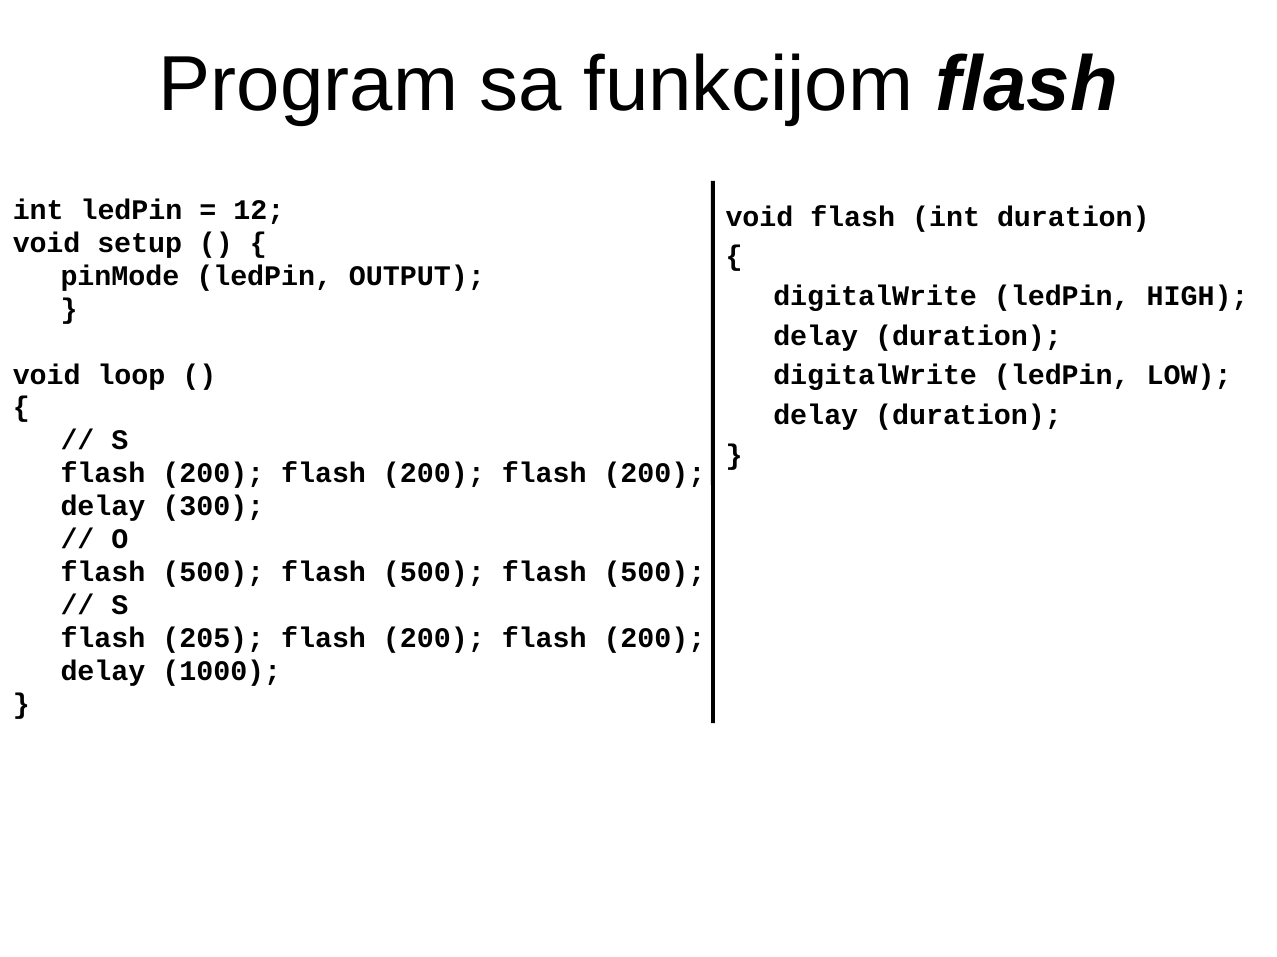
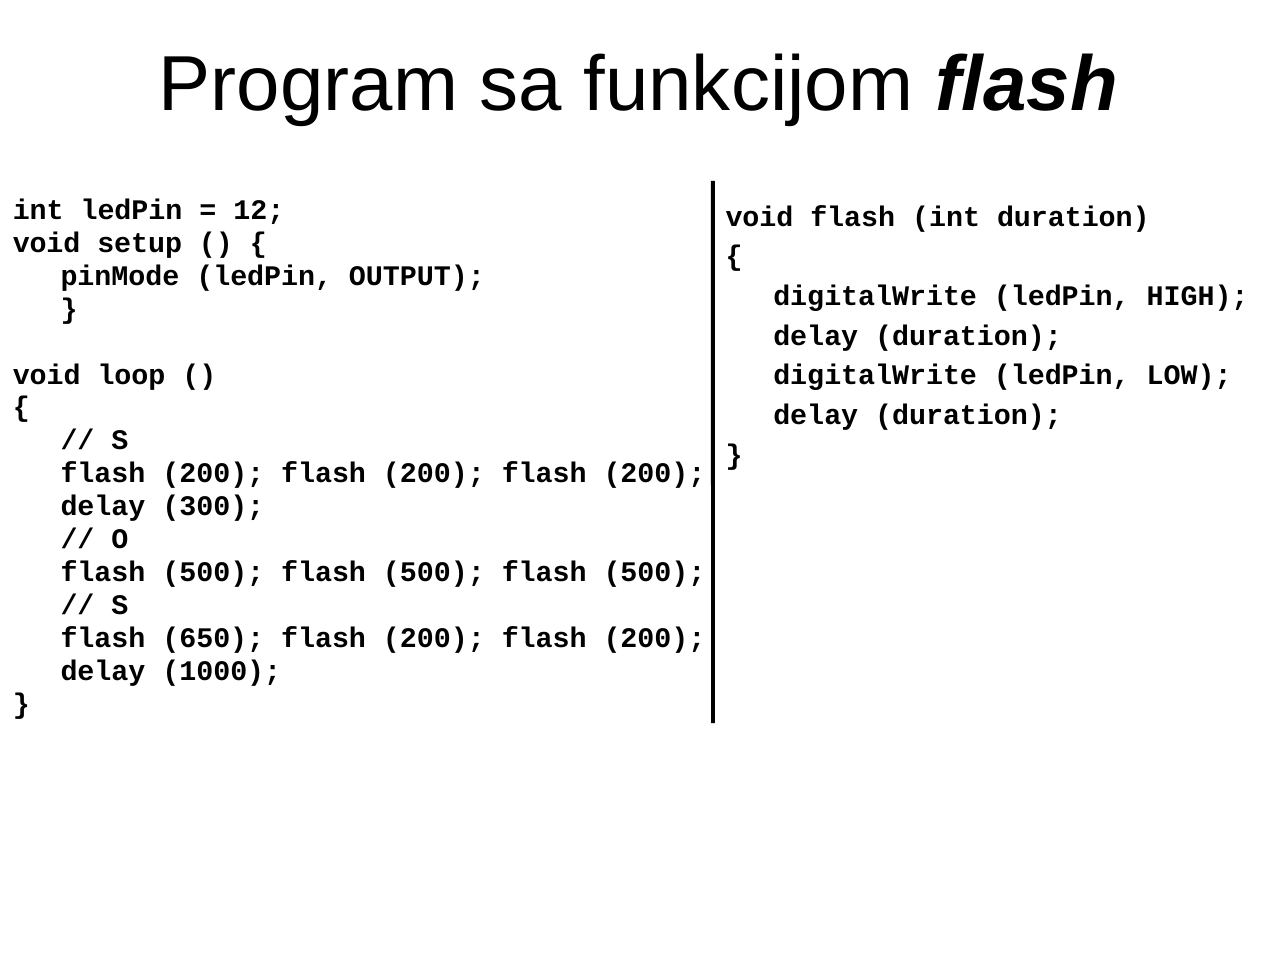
205: 205 -> 650
